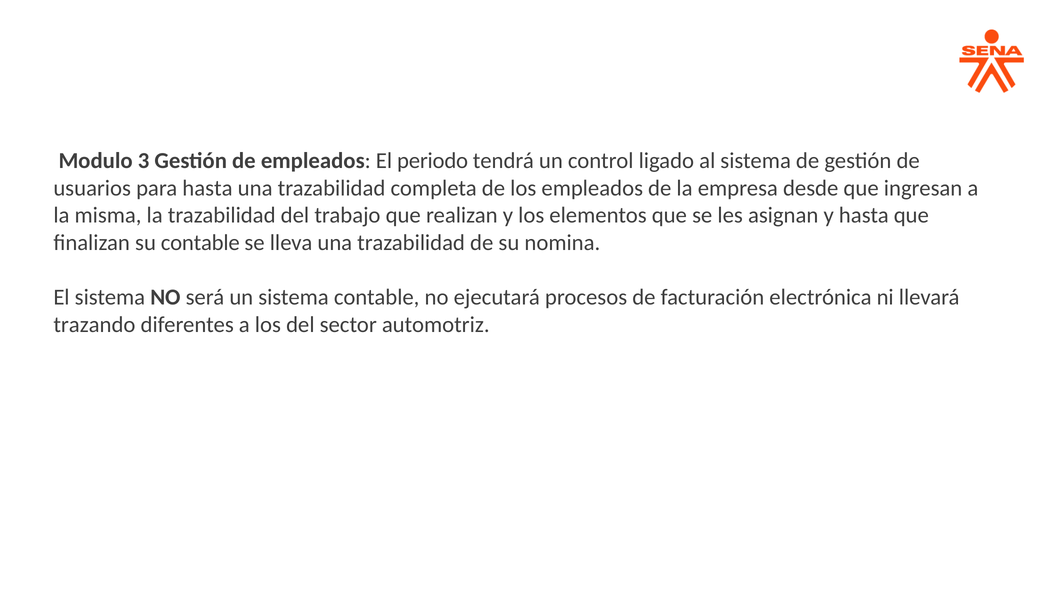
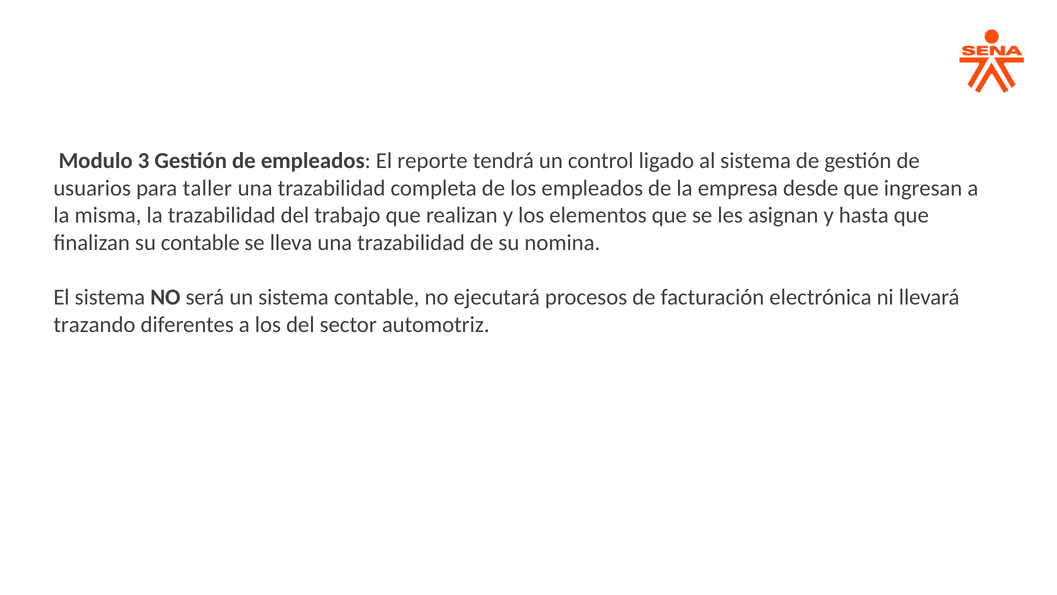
periodo: periodo -> reporte
para hasta: hasta -> taller
